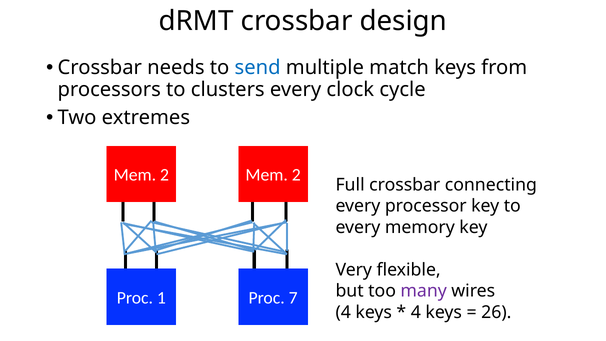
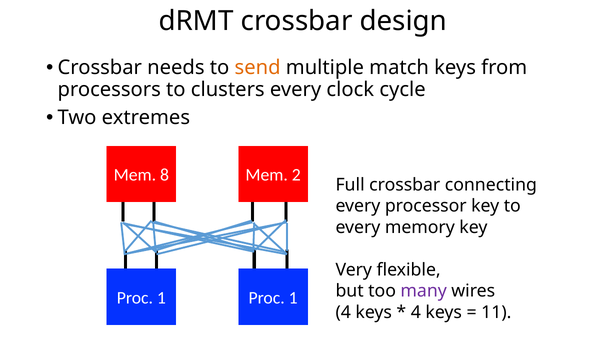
send colour: blue -> orange
2 at (165, 175): 2 -> 8
7 at (293, 298): 7 -> 1
26: 26 -> 11
